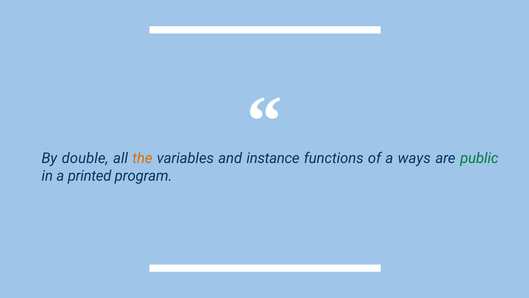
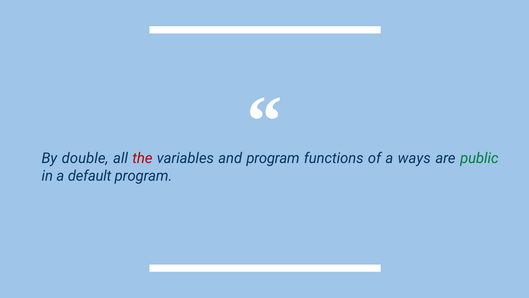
the colour: orange -> red
and instance: instance -> program
printed: printed -> default
